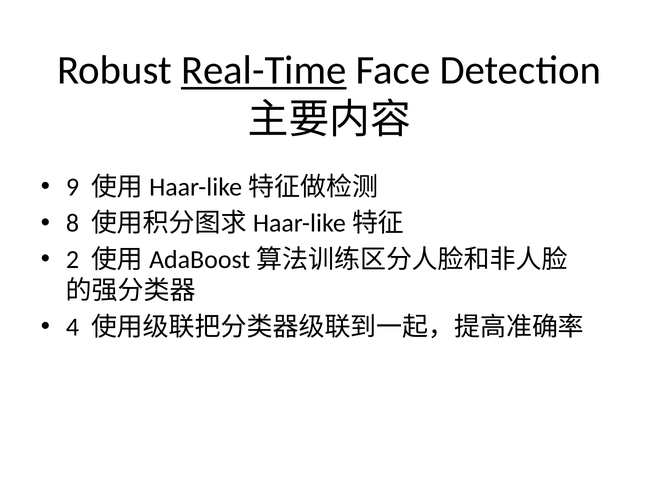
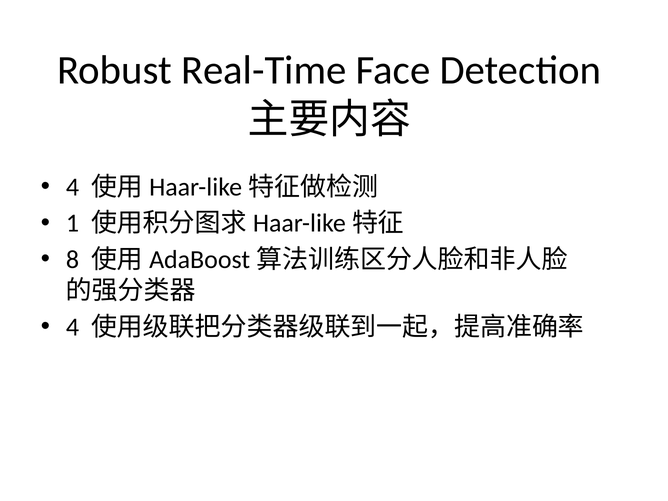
Real-Time underline: present -> none
9 at (72, 187): 9 -> 4
8: 8 -> 1
2: 2 -> 8
